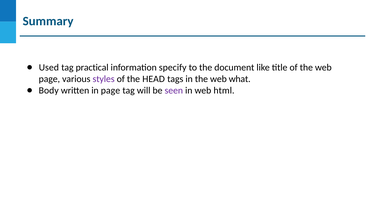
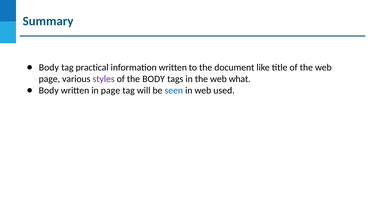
Used at (49, 68): Used -> Body
information specify: specify -> written
the HEAD: HEAD -> BODY
seen colour: purple -> blue
html: html -> used
